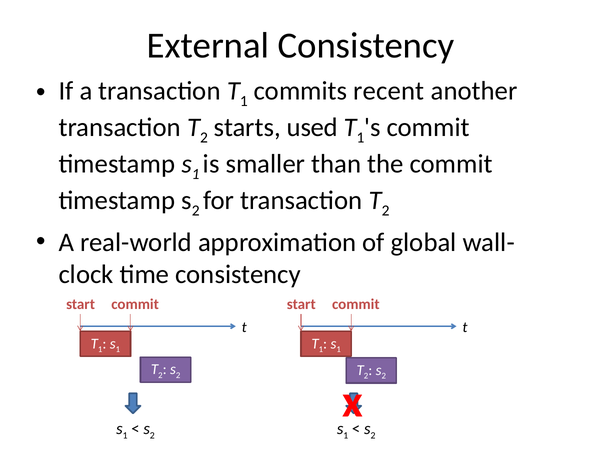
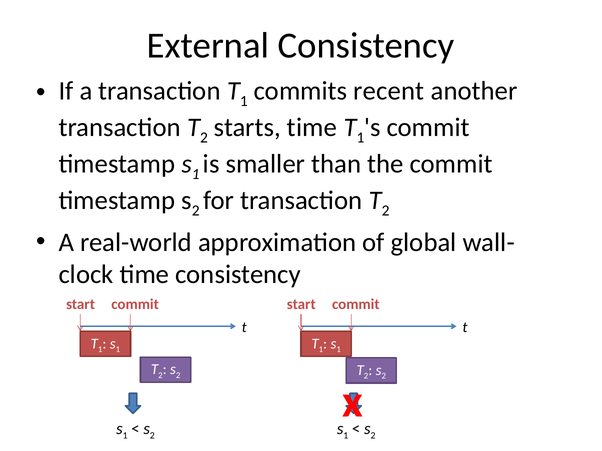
starts used: used -> time
